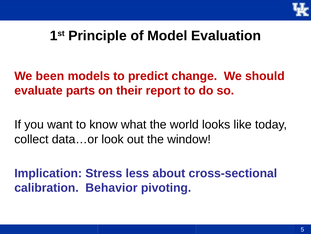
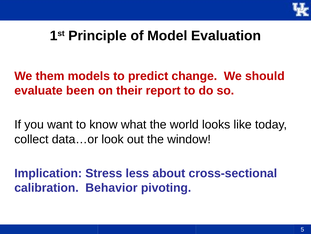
been: been -> them
parts: parts -> been
